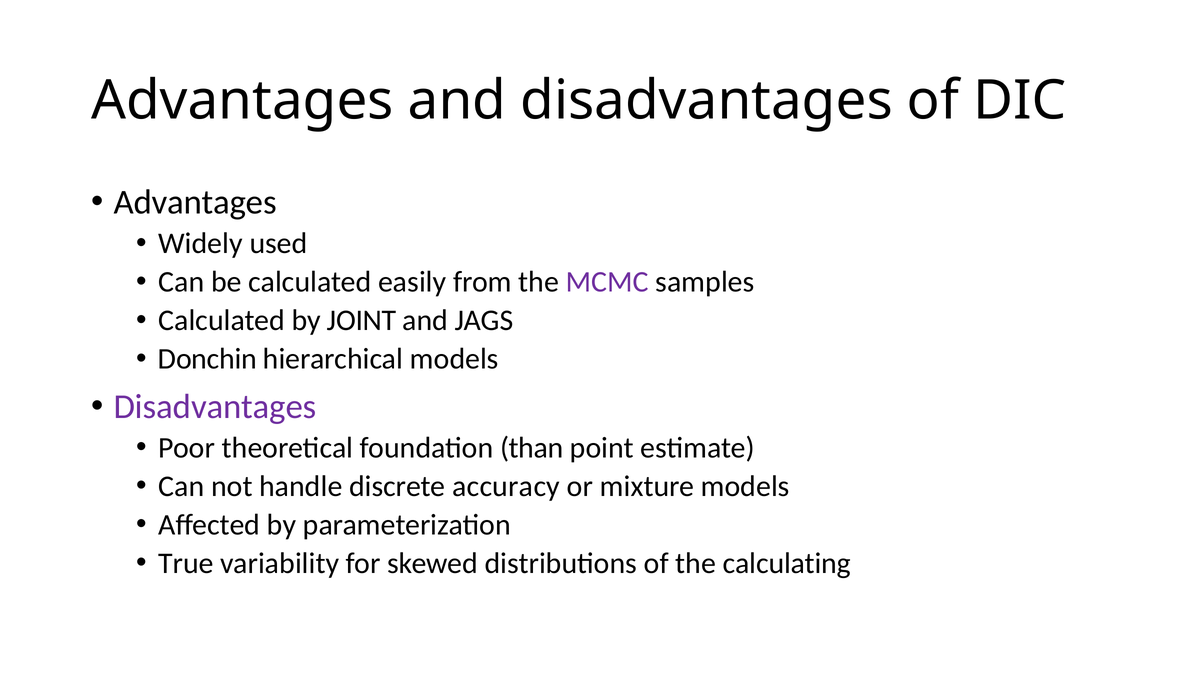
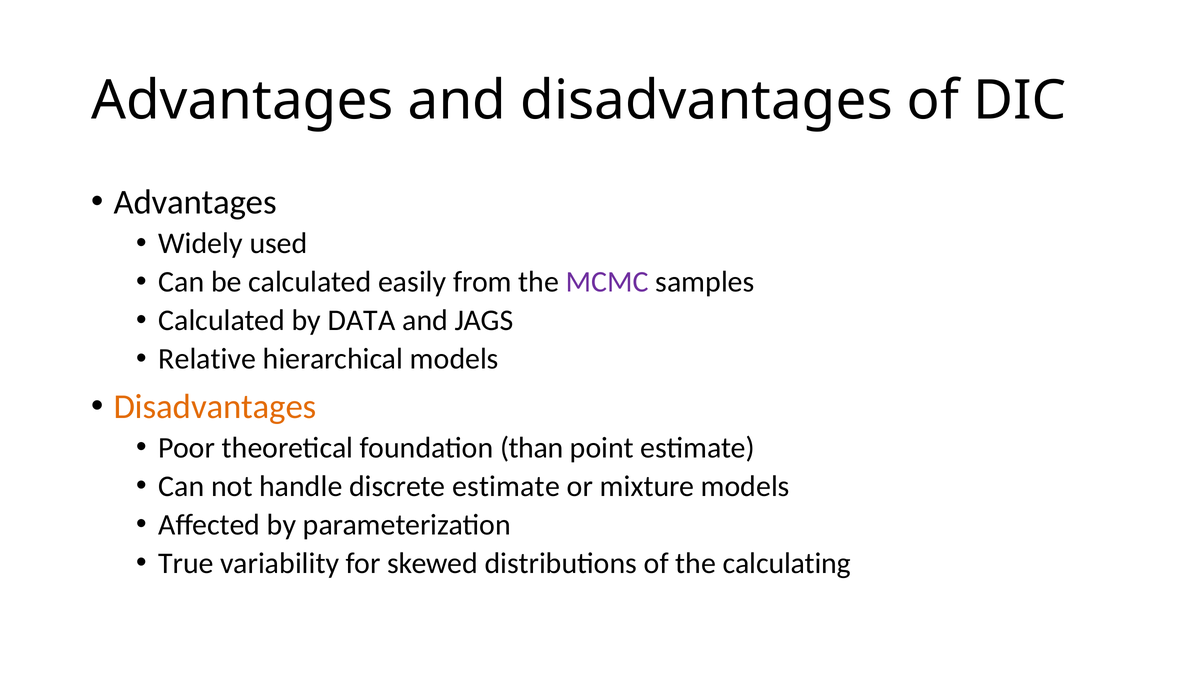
JOINT: JOINT -> DATA
Donchin: Donchin -> Relative
Disadvantages at (215, 406) colour: purple -> orange
discrete accuracy: accuracy -> estimate
